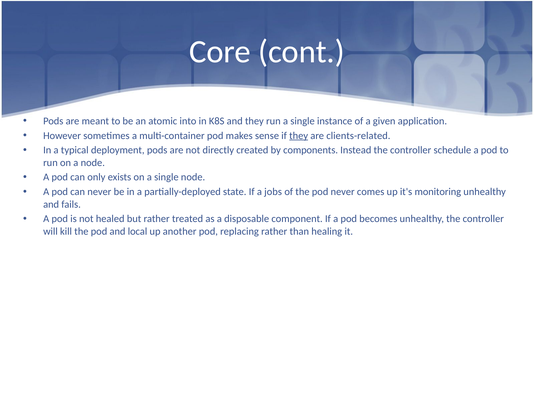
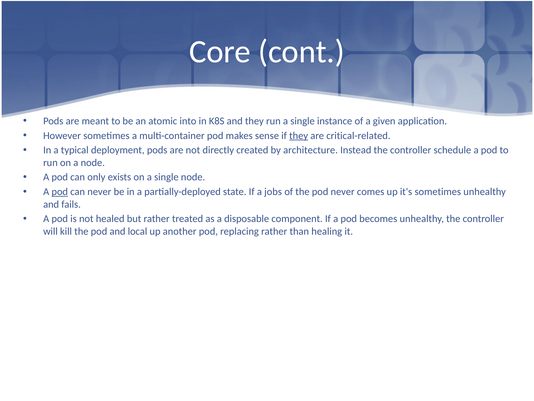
clients-related: clients-related -> critical-related
components: components -> architecture
pod at (60, 192) underline: none -> present
it's monitoring: monitoring -> sometimes
